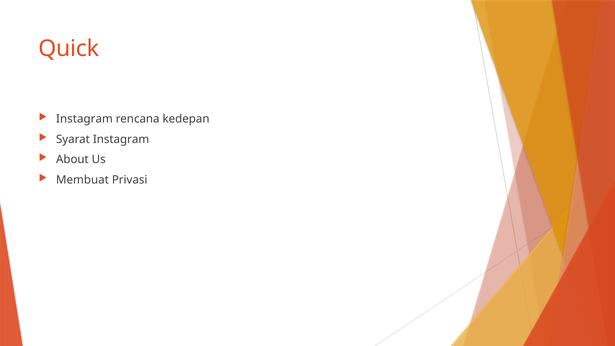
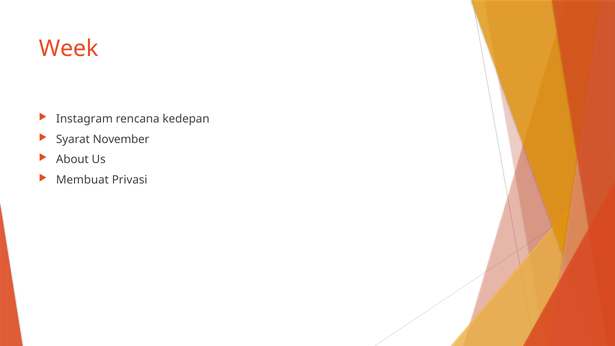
Quick: Quick -> Week
Syarat Instagram: Instagram -> November
